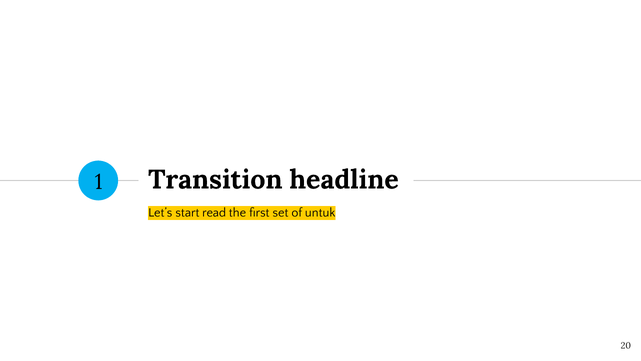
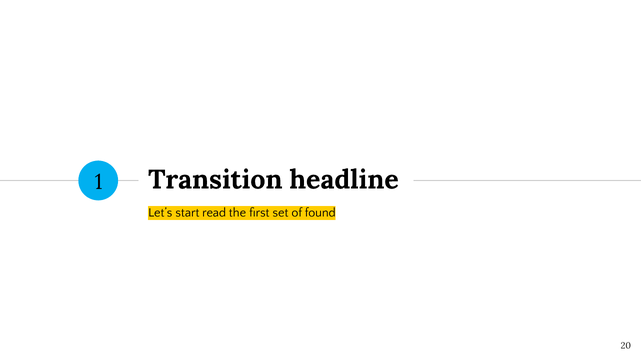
untuk: untuk -> found
